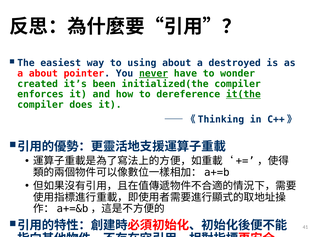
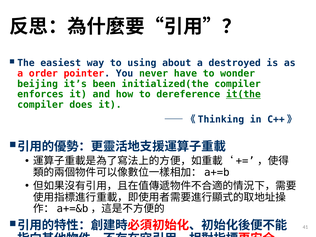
a about: about -> order
never underline: present -> none
created: created -> beijing
